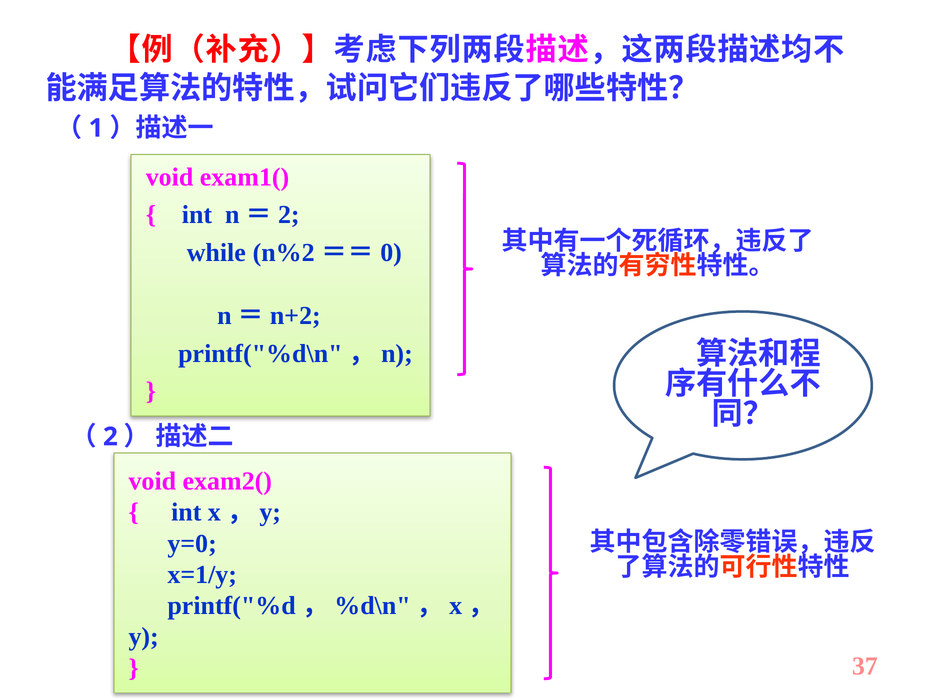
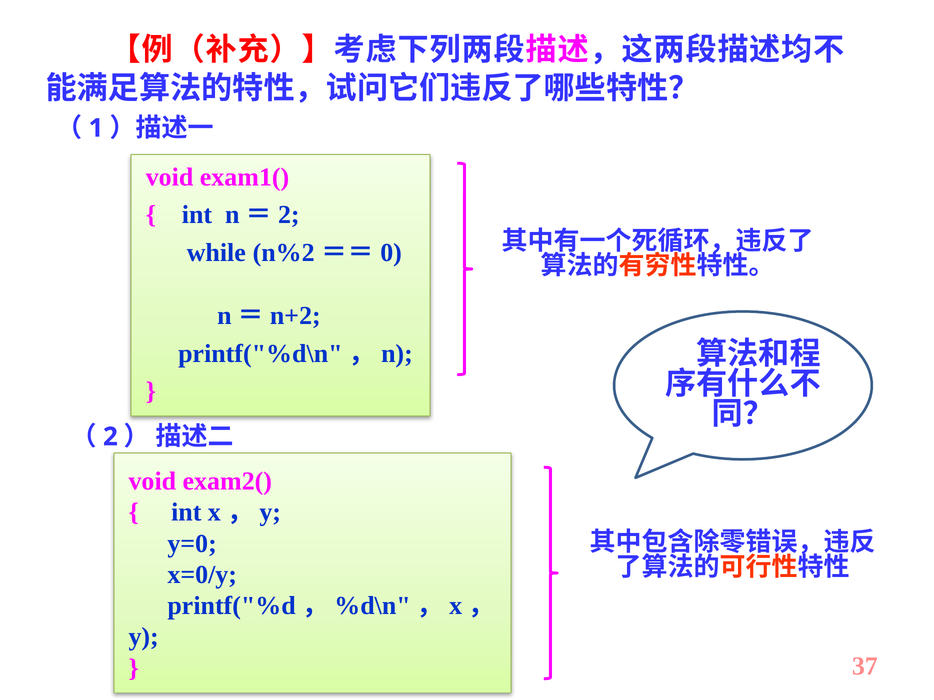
x=1/y: x=1/y -> x=0/y
